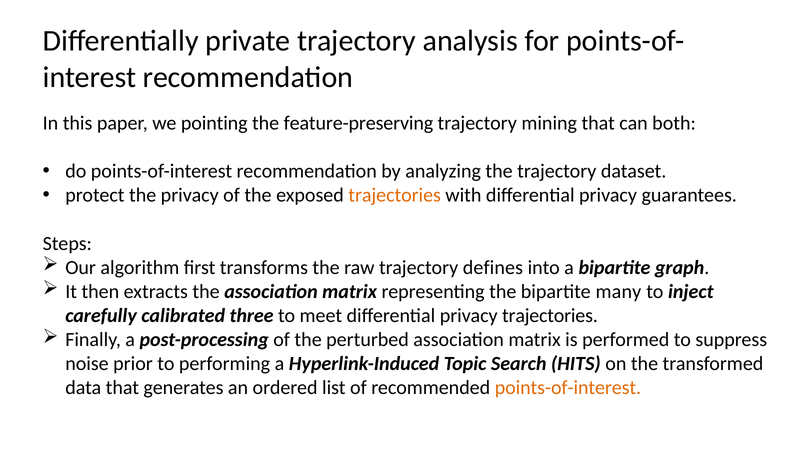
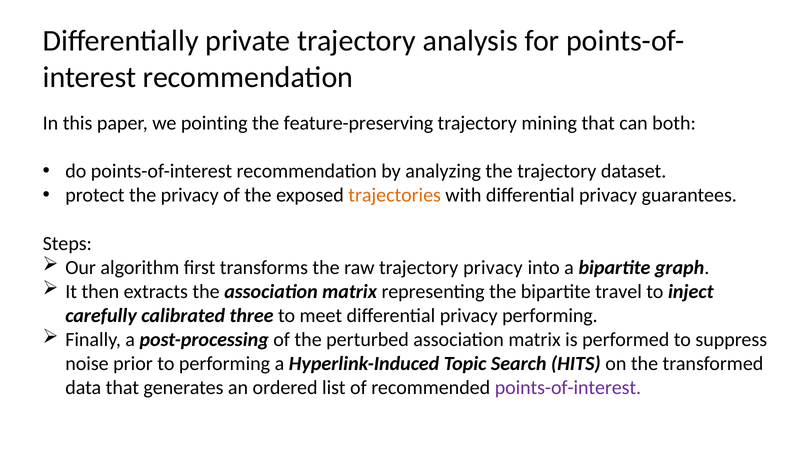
trajectory defines: defines -> privacy
many: many -> travel
privacy trajectories: trajectories -> performing
points-of-interest at (568, 387) colour: orange -> purple
